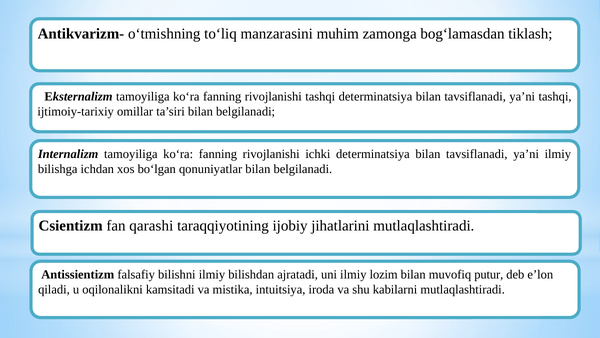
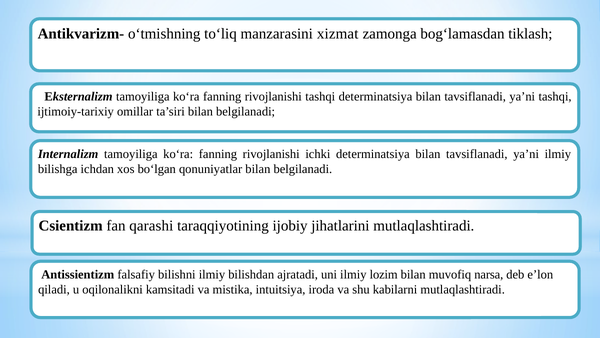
muhim: muhim -> xizmat
putur: putur -> nаrsа
